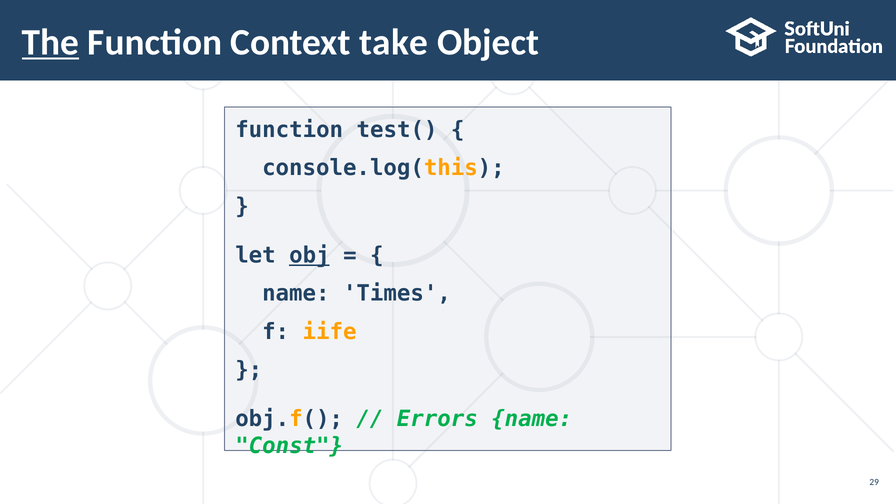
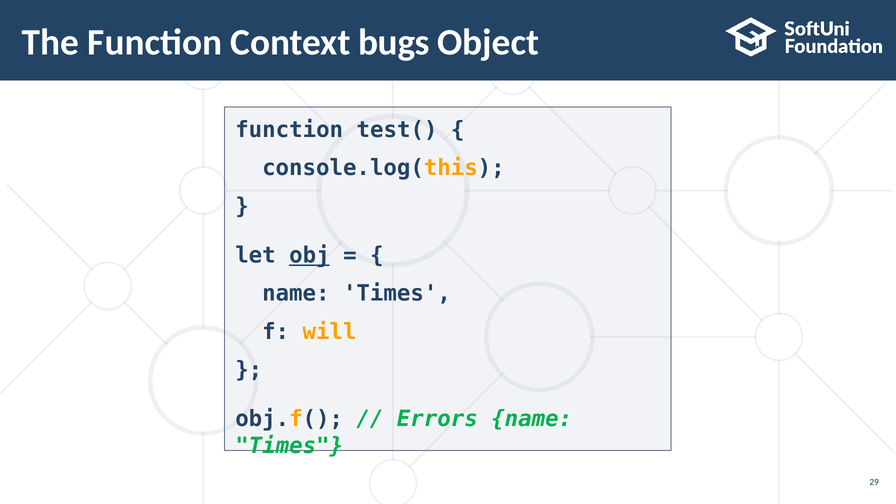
The underline: present -> none
take: take -> bugs
iife: iife -> will
Const at (289, 446): Const -> Times
